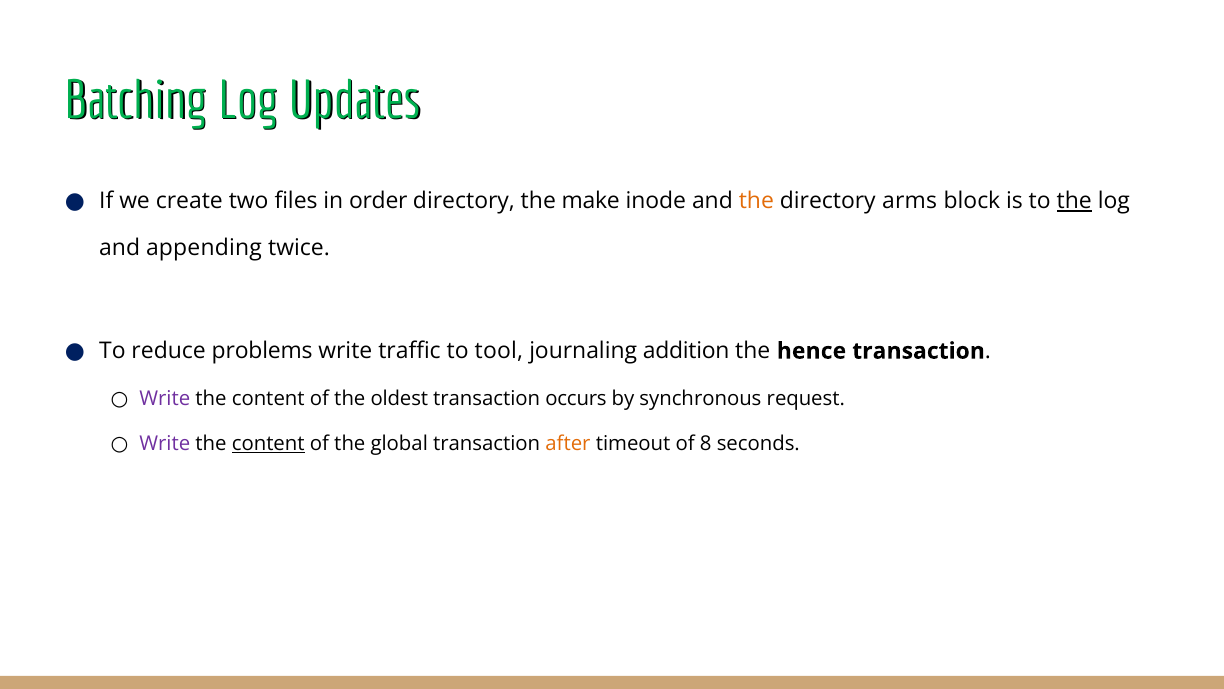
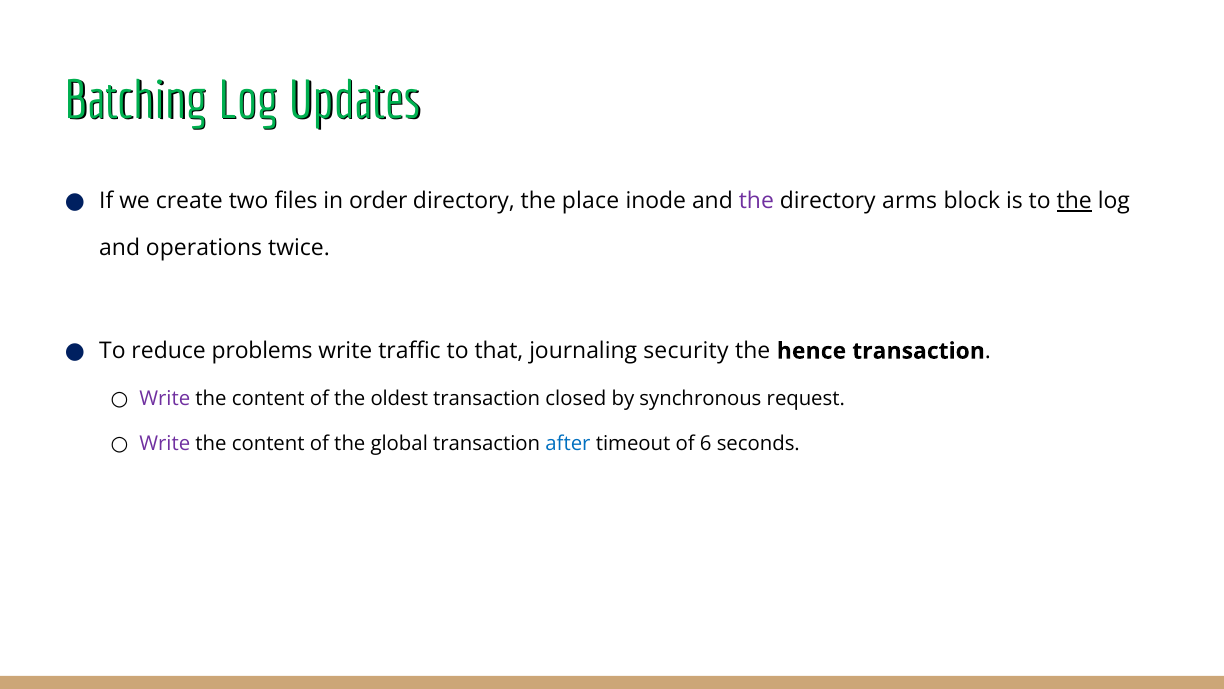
make: make -> place
the at (756, 201) colour: orange -> purple
appending: appending -> operations
tool: tool -> that
addition: addition -> security
occurs: occurs -> closed
content at (268, 444) underline: present -> none
after colour: orange -> blue
8: 8 -> 6
